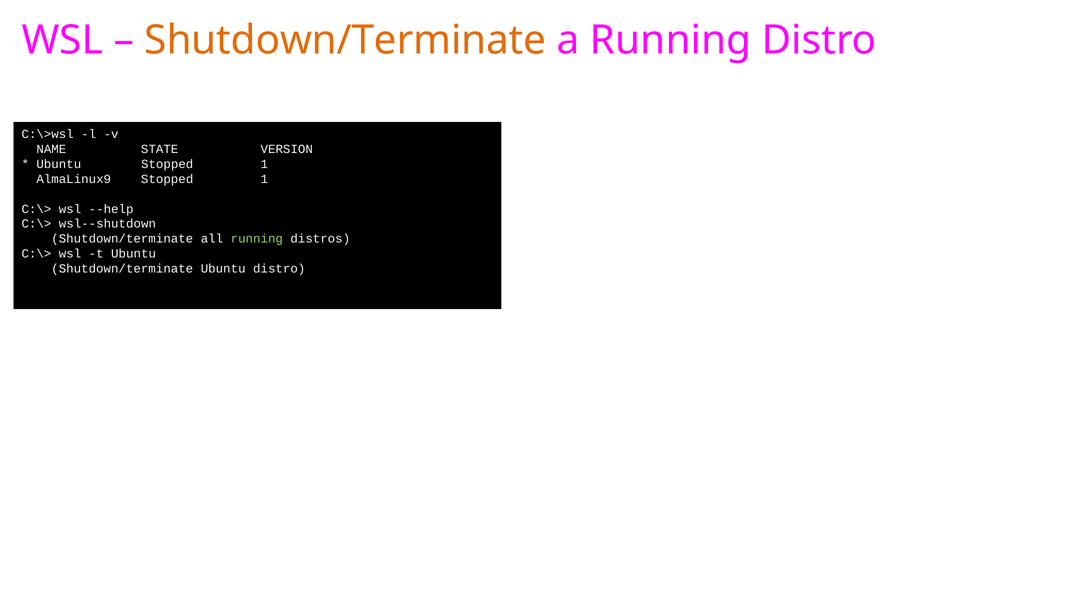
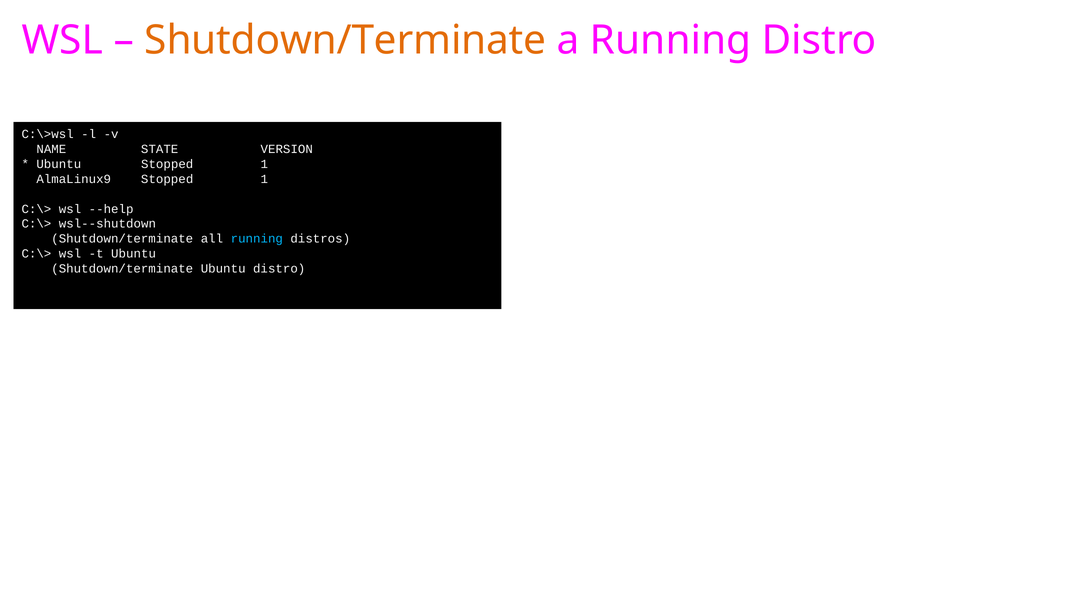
running at (257, 239) colour: light green -> light blue
